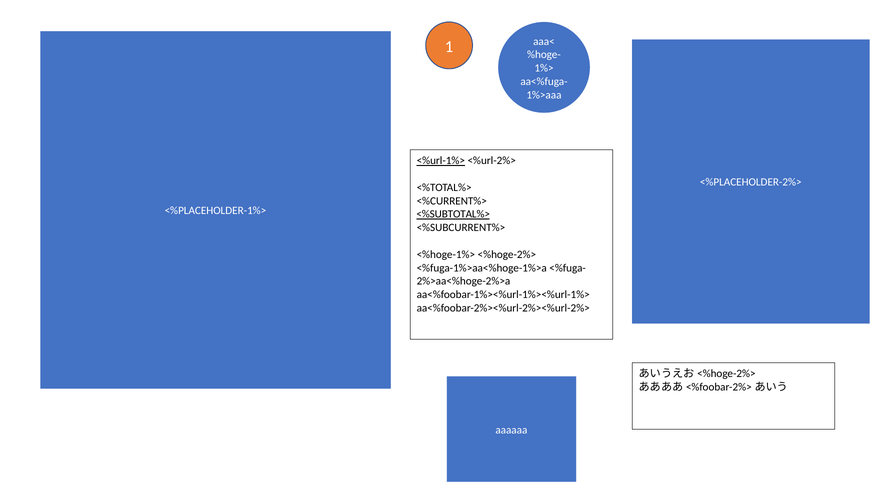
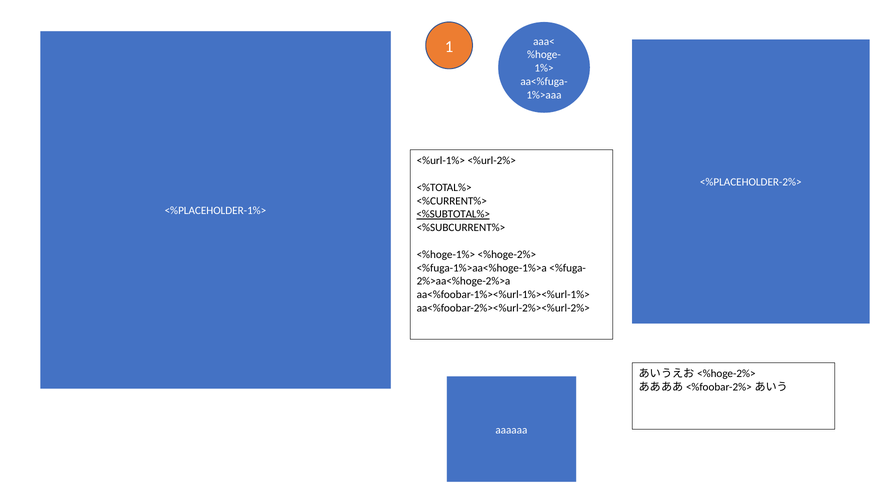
<%url-1%> underline: present -> none
